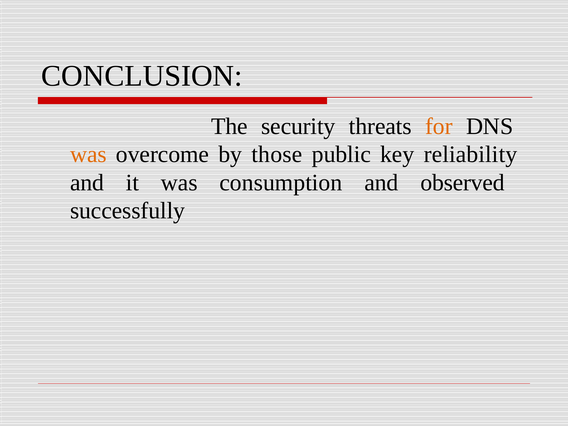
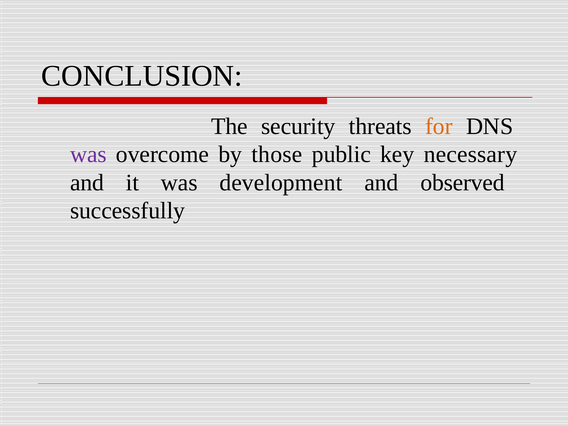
was at (88, 154) colour: orange -> purple
reliability: reliability -> necessary
consumption: consumption -> development
